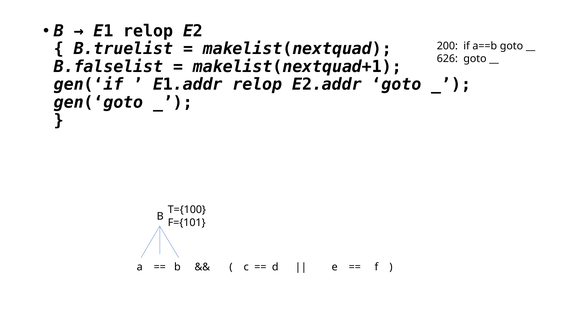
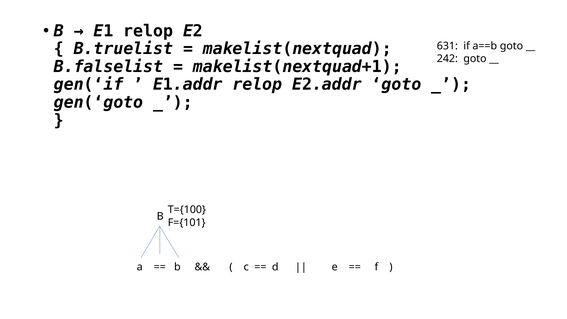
200: 200 -> 631
626: 626 -> 242
